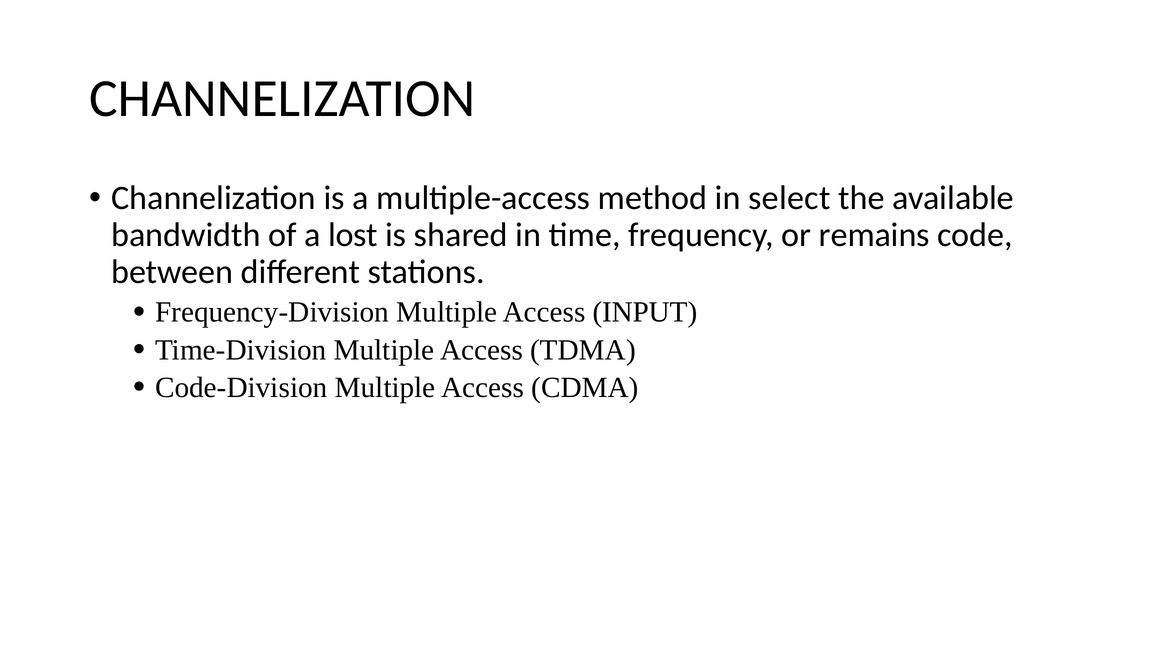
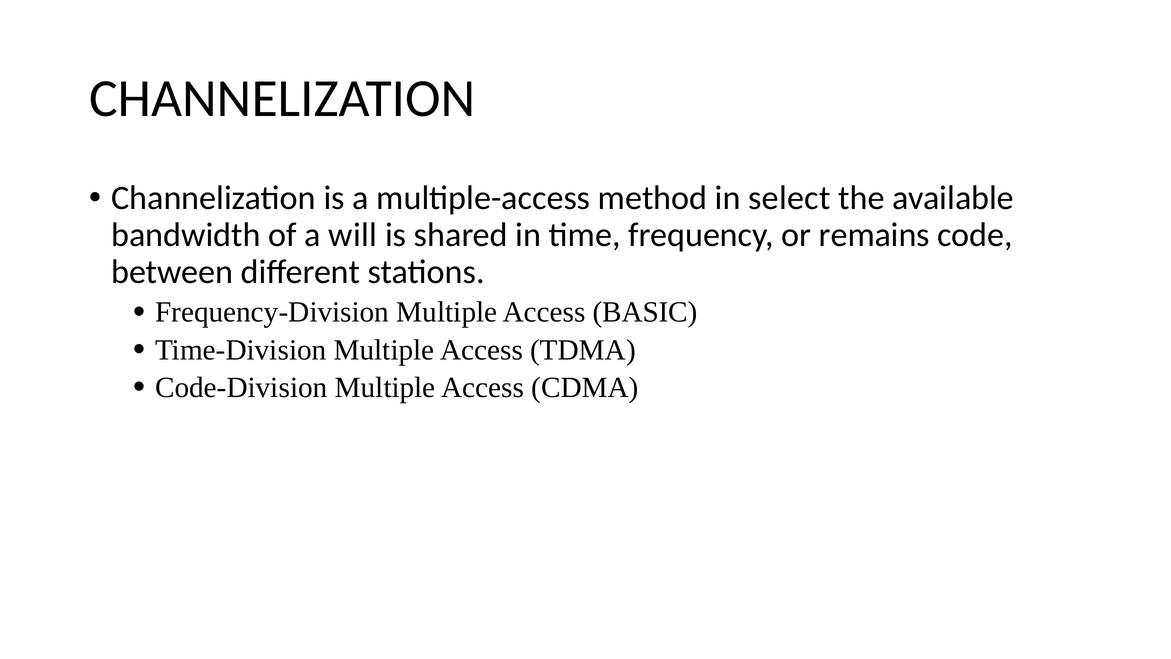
lost: lost -> will
INPUT: INPUT -> BASIC
